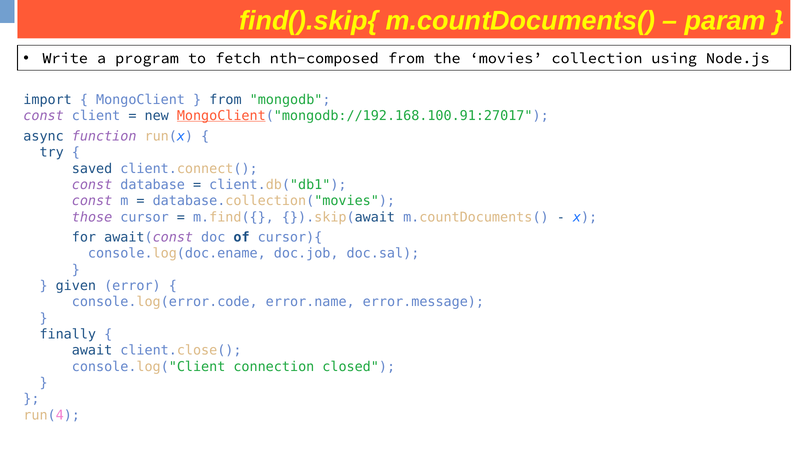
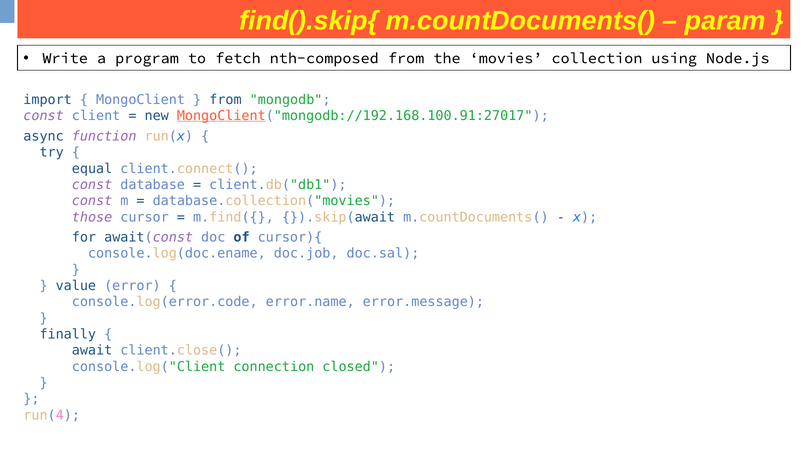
saved: saved -> equal
given: given -> value
